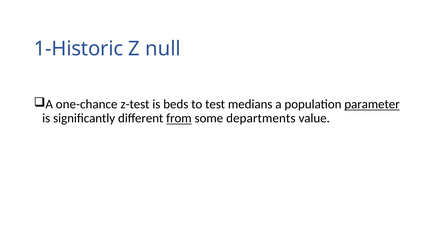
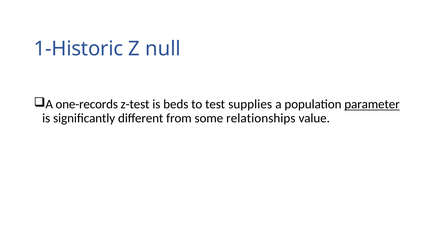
one-chance: one-chance -> one-records
medians: medians -> supplies
from underline: present -> none
departments: departments -> relationships
